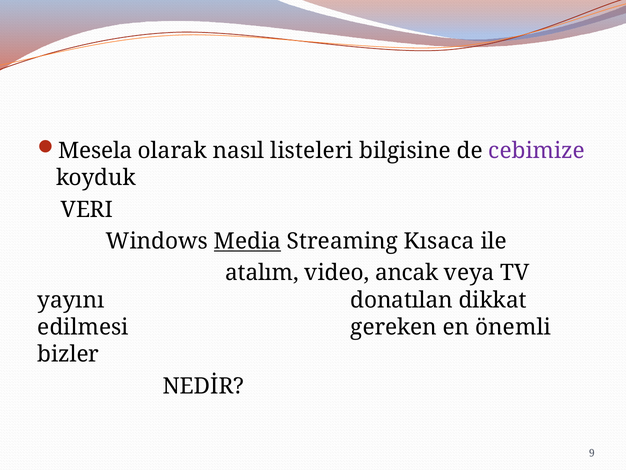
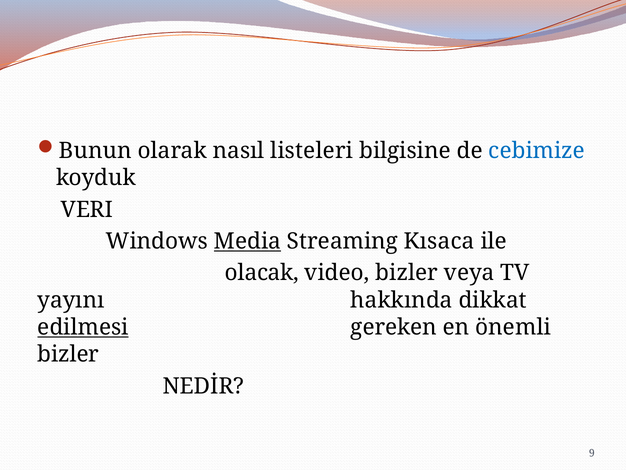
Mesela: Mesela -> Bunun
cebimize colour: purple -> blue
atalım: atalım -> olacak
video ancak: ancak -> bizler
donatılan: donatılan -> hakkında
edilmesi underline: none -> present
